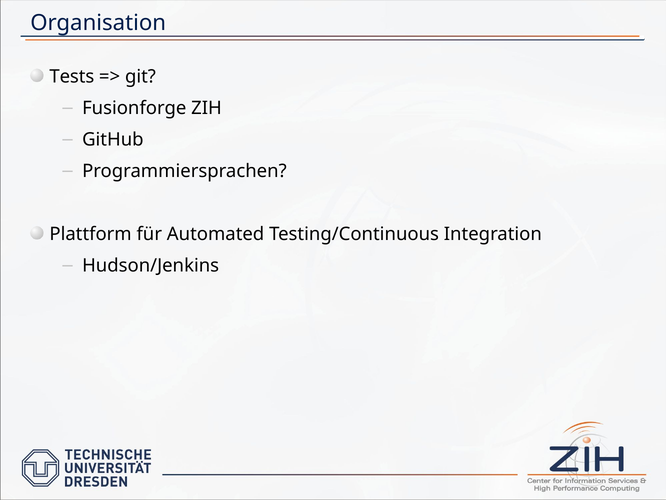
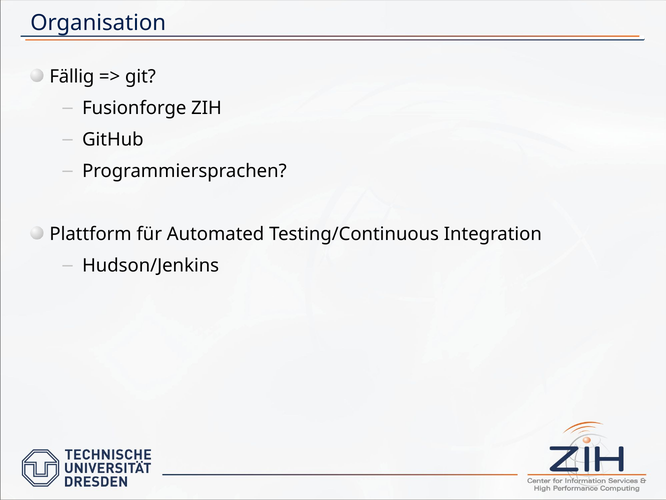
Tests: Tests -> Fällig
